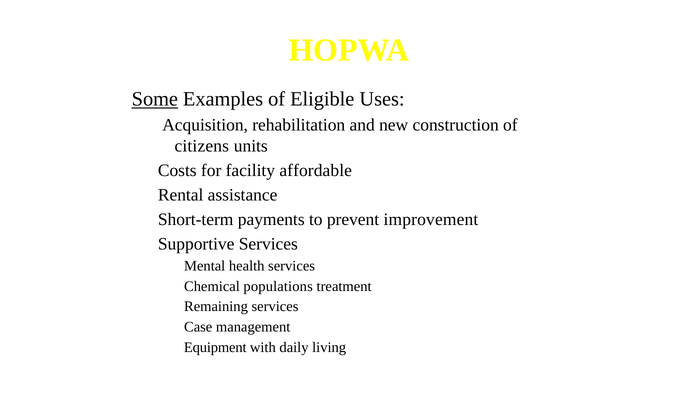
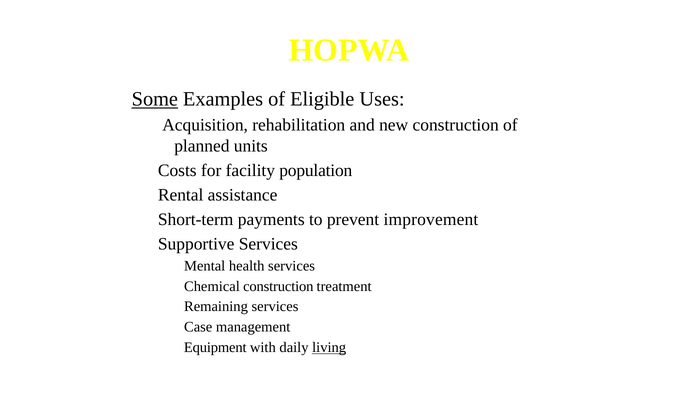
citizens: citizens -> planned
affordable: affordable -> population
Chemical populations: populations -> construction
living underline: none -> present
